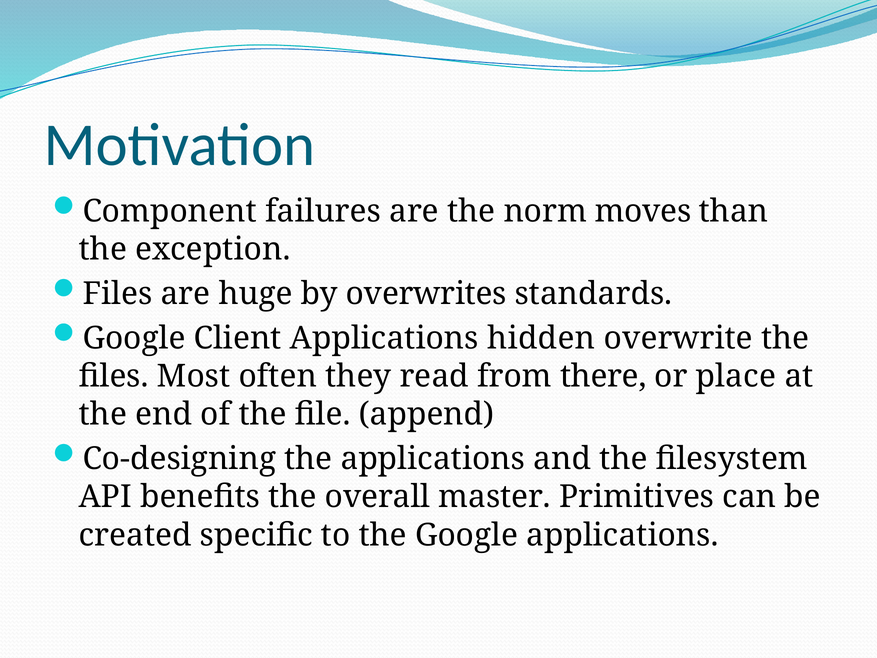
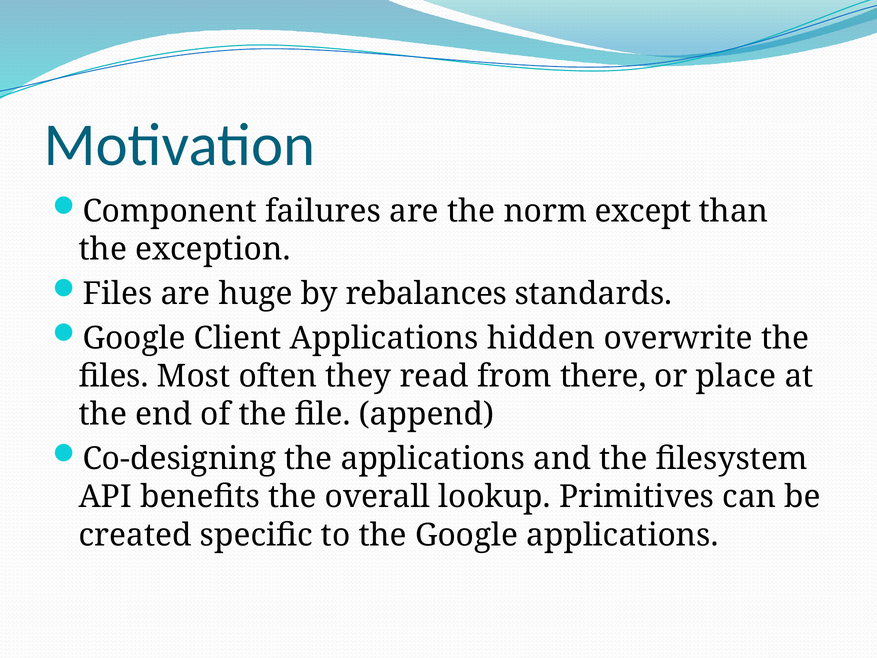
moves: moves -> except
overwrites: overwrites -> rebalances
master: master -> lookup
